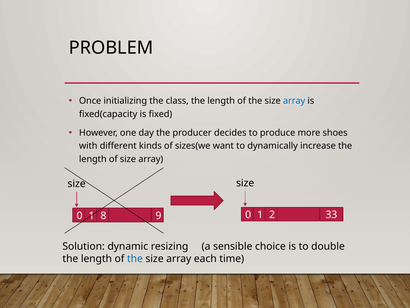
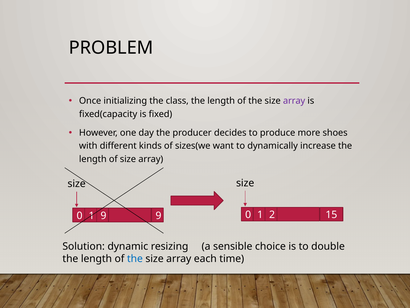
array at (294, 101) colour: blue -> purple
33: 33 -> 15
1 8: 8 -> 9
